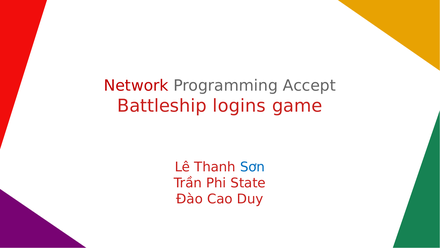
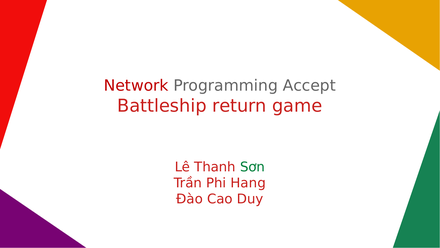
logins: logins -> return
Sơn colour: blue -> green
State: State -> Hang
